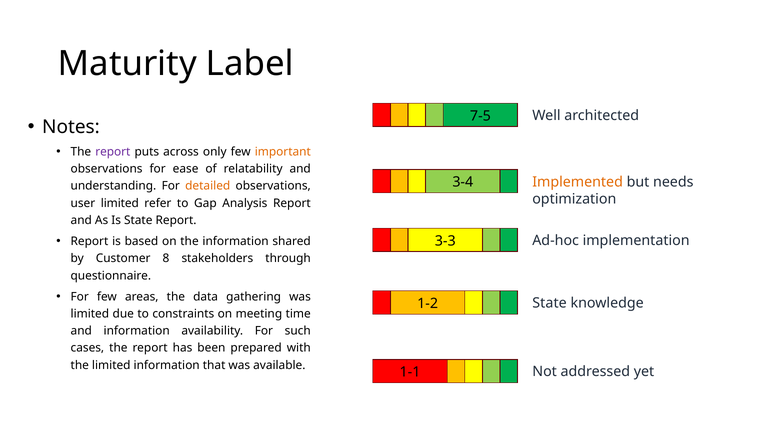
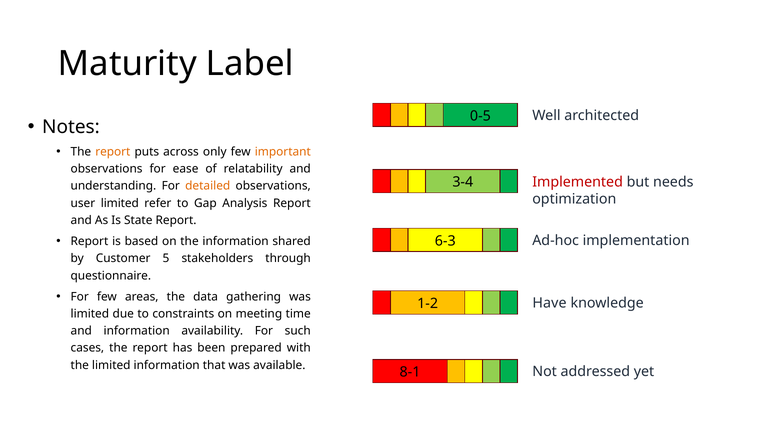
7-5: 7-5 -> 0-5
report at (113, 152) colour: purple -> orange
Implemented colour: orange -> red
3-3: 3-3 -> 6-3
8: 8 -> 5
State at (550, 303): State -> Have
1-1: 1-1 -> 8-1
